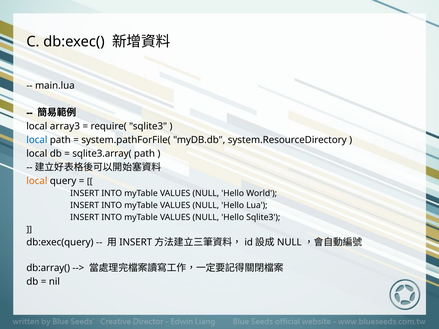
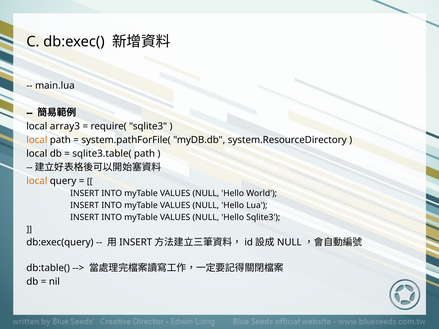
local at (37, 140) colour: blue -> orange
sqlite3.array(: sqlite3.array( -> sqlite3.table(
db:array(: db:array( -> db:table(
